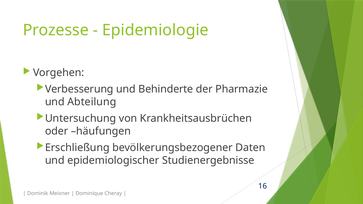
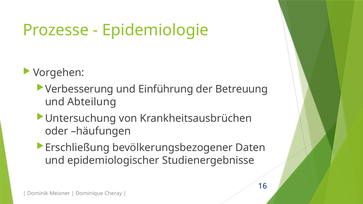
Behinderte: Behinderte -> Einführung
Pharmazie: Pharmazie -> Betreuung
